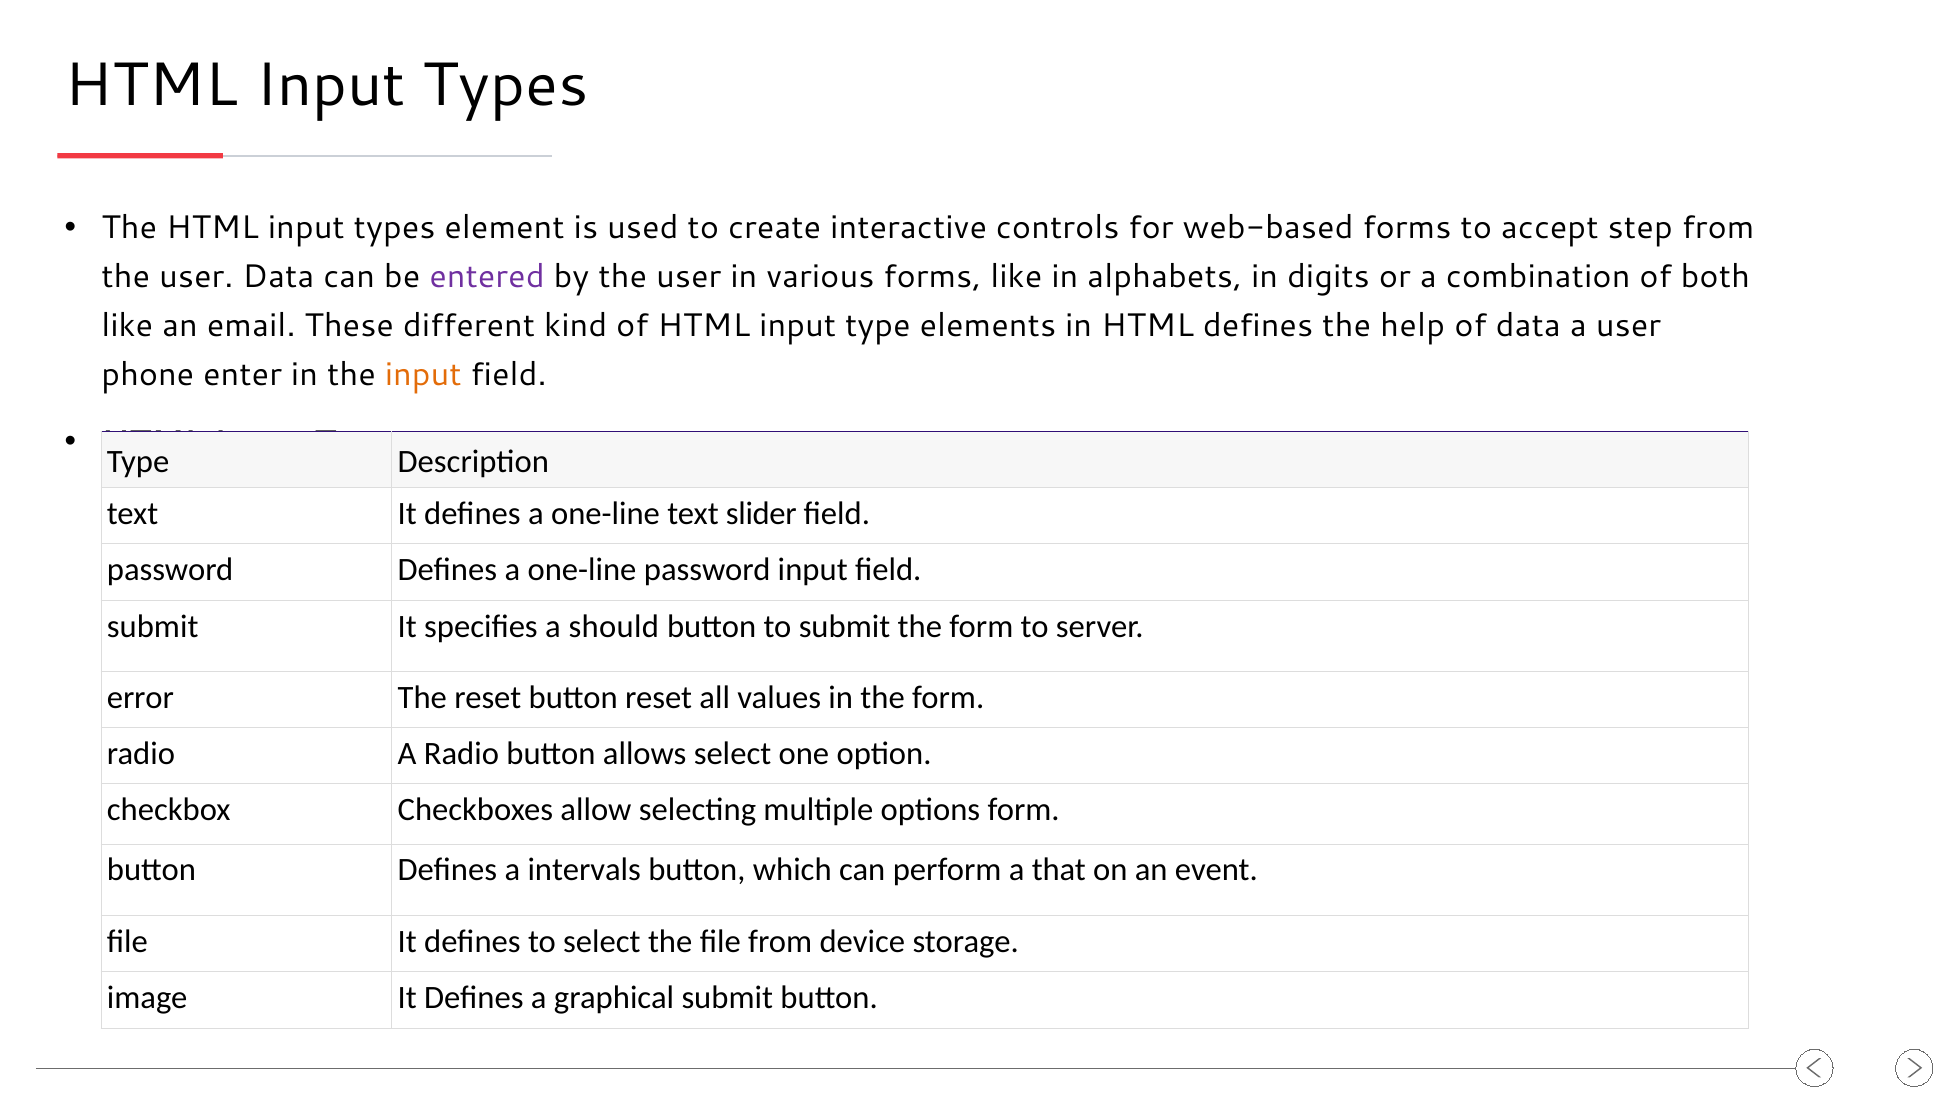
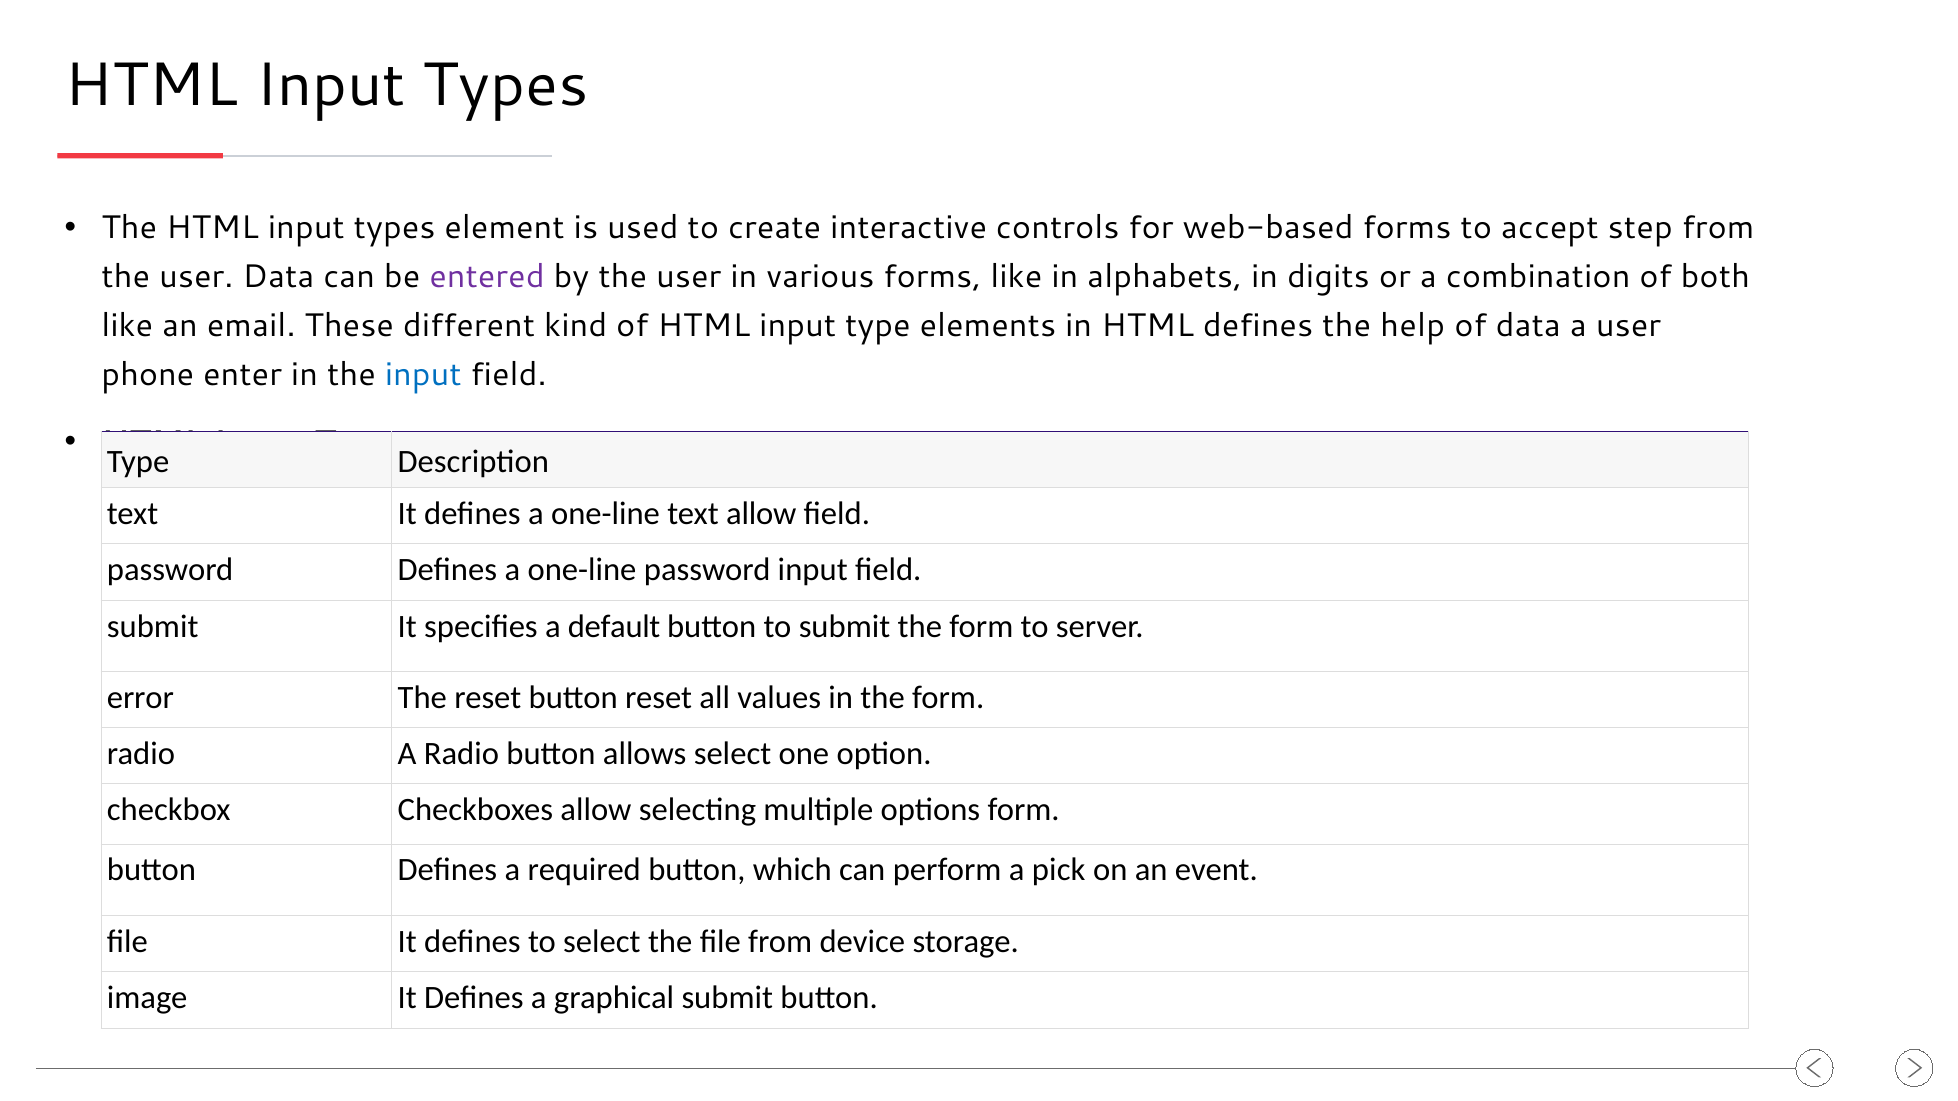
input at (423, 375) colour: orange -> blue
text slider: slider -> allow
should: should -> default
intervals: intervals -> required
that: that -> pick
